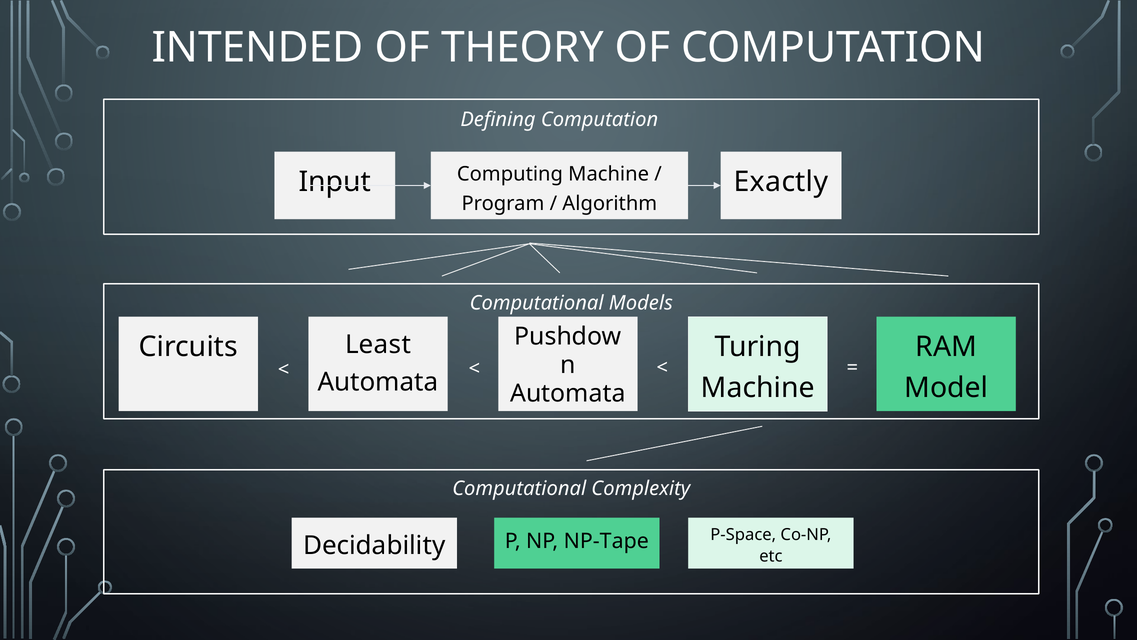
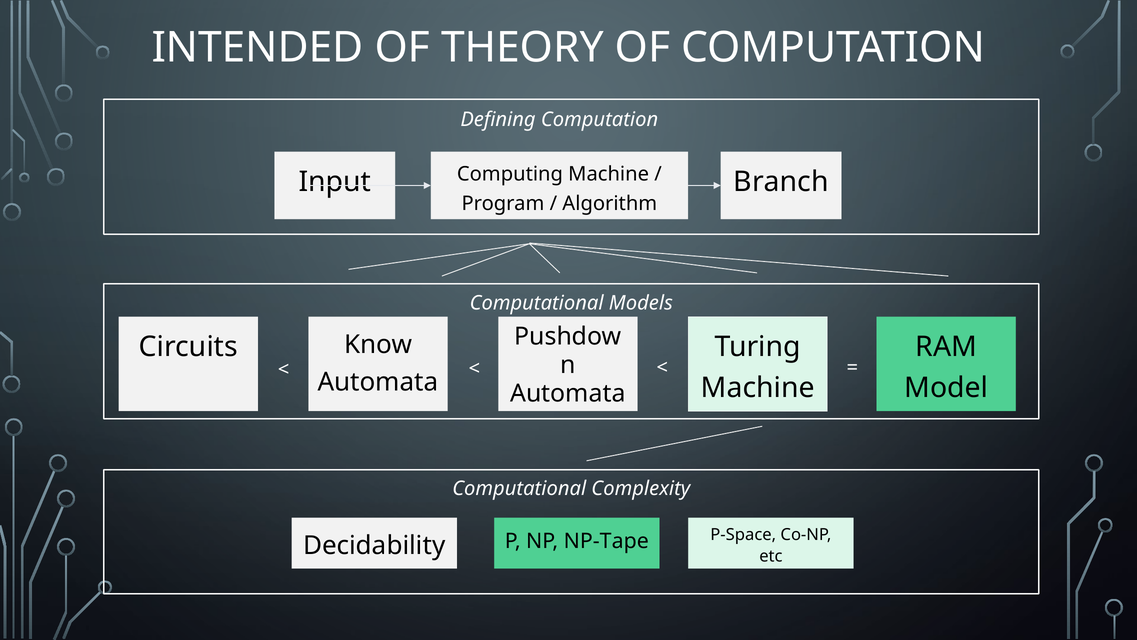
Exactly: Exactly -> Branch
Least: Least -> Know
